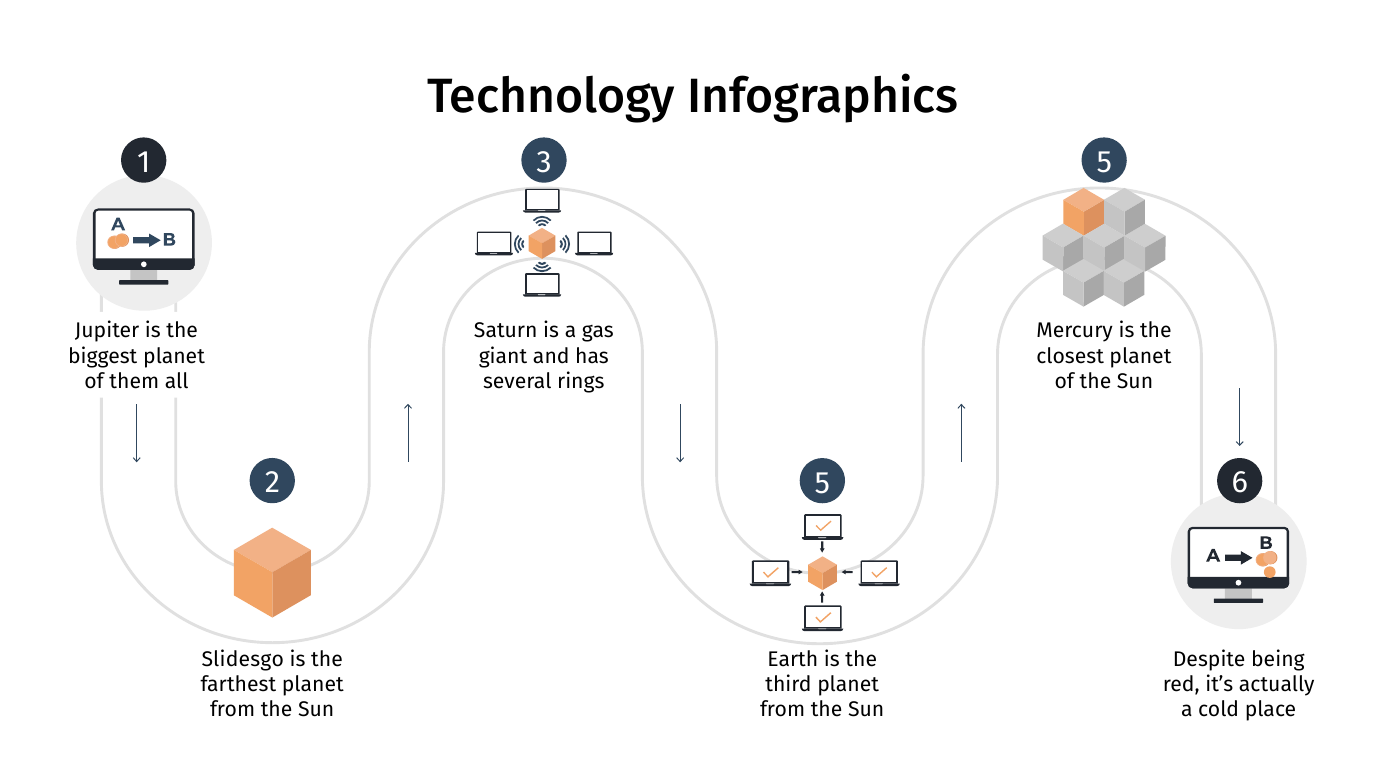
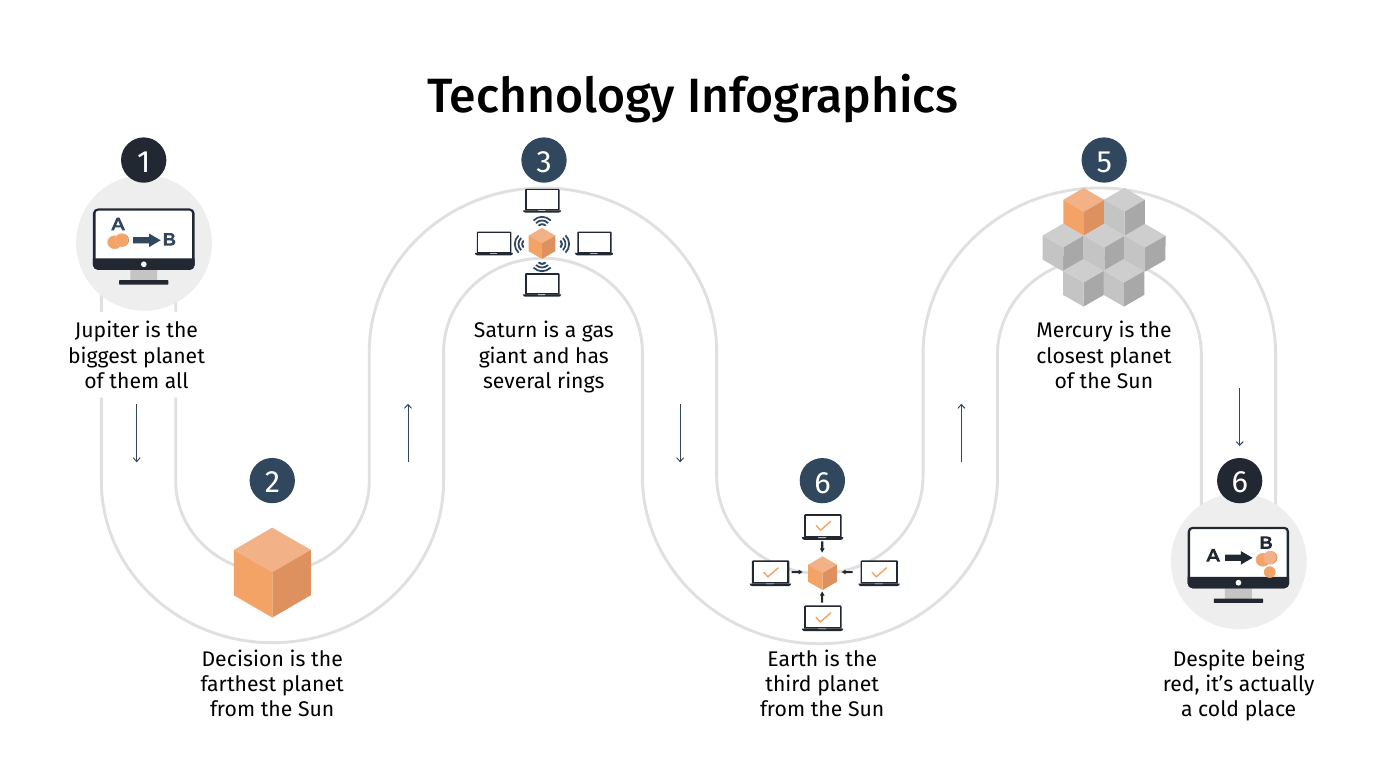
2 5: 5 -> 6
Slidesgo: Slidesgo -> Decision
